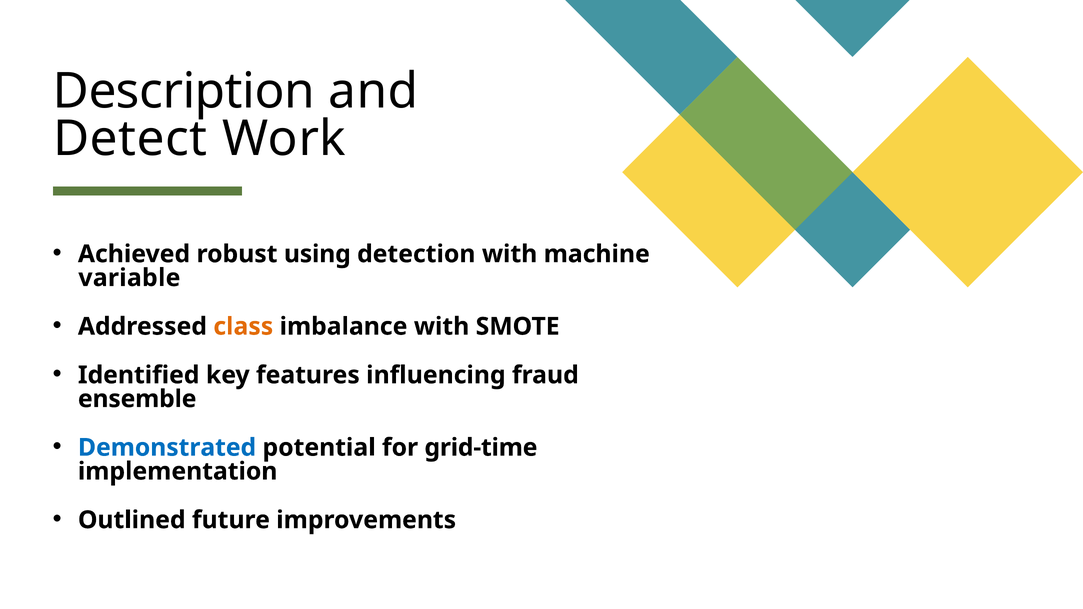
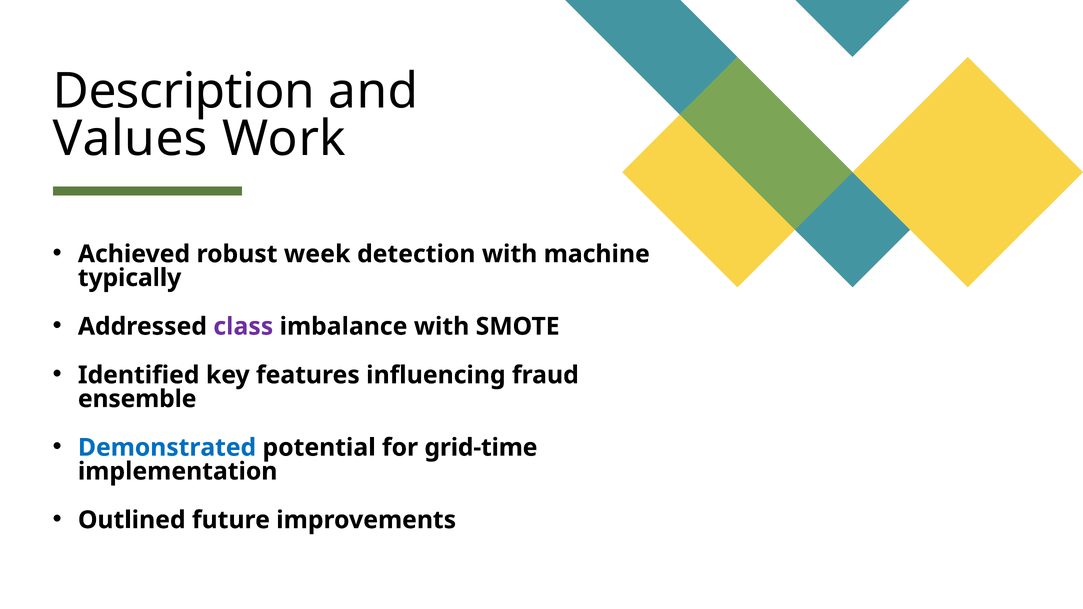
Detect: Detect -> Values
using: using -> week
variable: variable -> typically
class colour: orange -> purple
